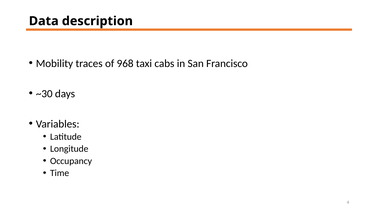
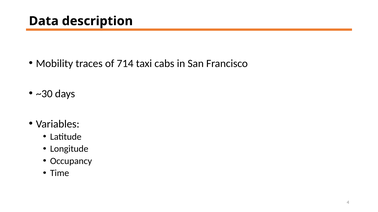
968: 968 -> 714
